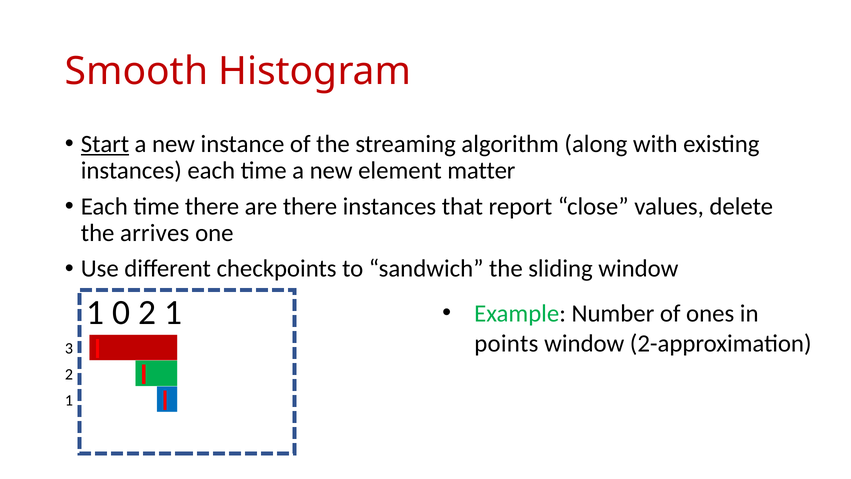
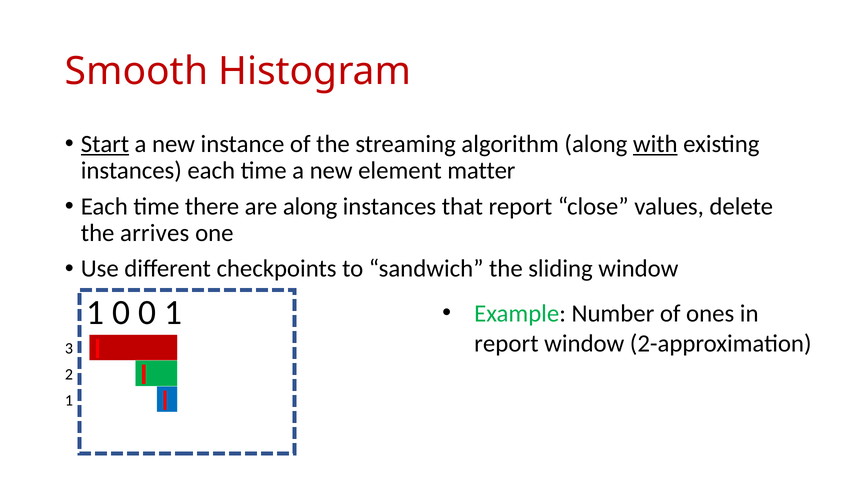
with underline: none -> present
are there: there -> along
0 2: 2 -> 0
points at (506, 343): points -> report
